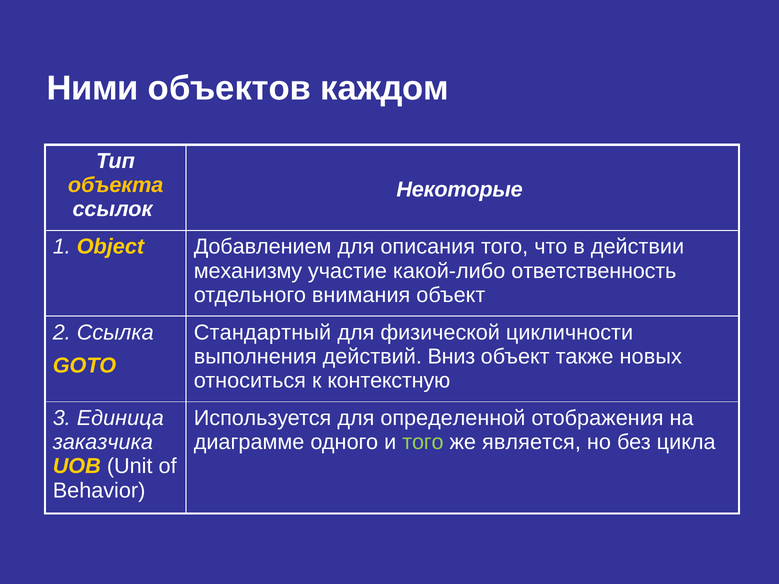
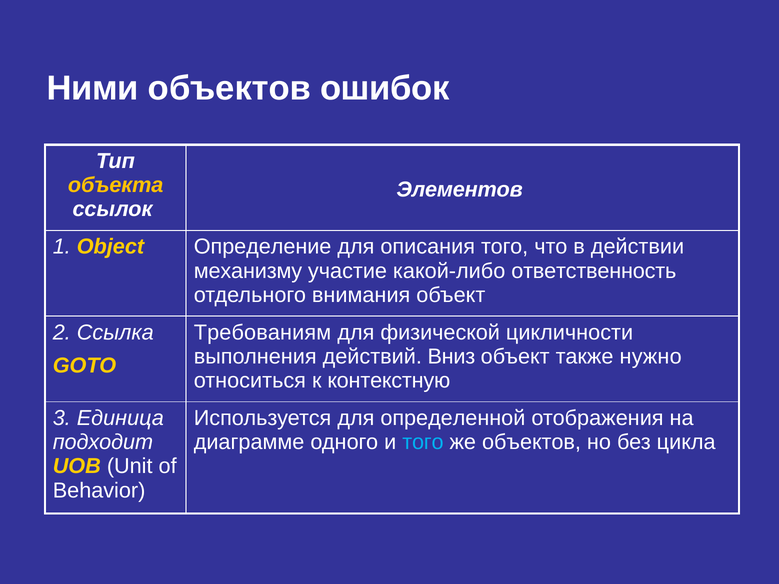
каждом: каждом -> ошибок
Некоторые: Некоторые -> Элементов
Добавлением: Добавлением -> Определение
Стандартный: Стандартный -> Требованиям
новых: новых -> нужно
заказчика: заказчика -> подходит
того at (423, 442) colour: light green -> light blue
же является: является -> объектов
